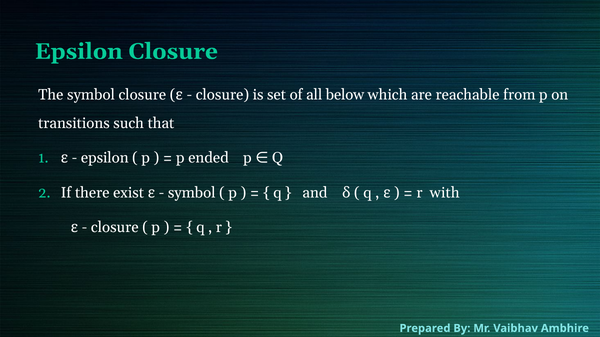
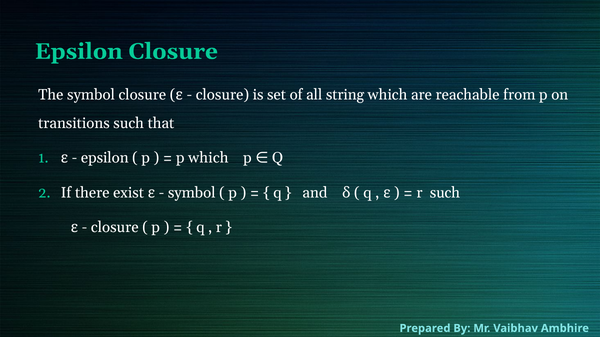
below: below -> string
p ended: ended -> which
r with: with -> such
